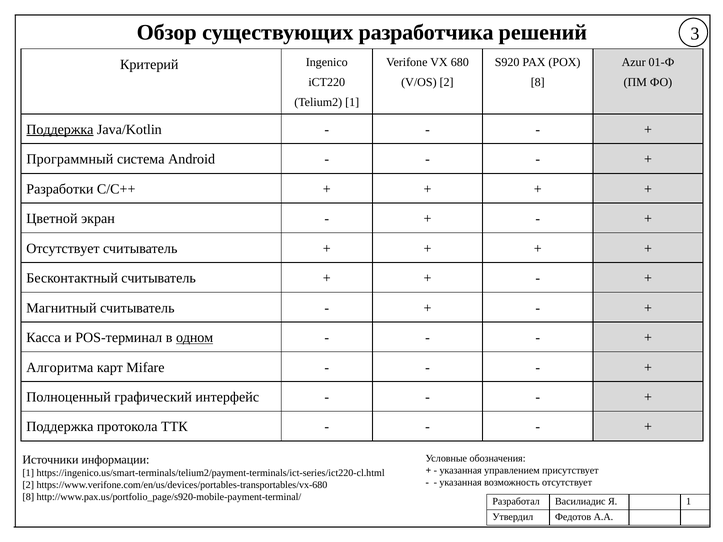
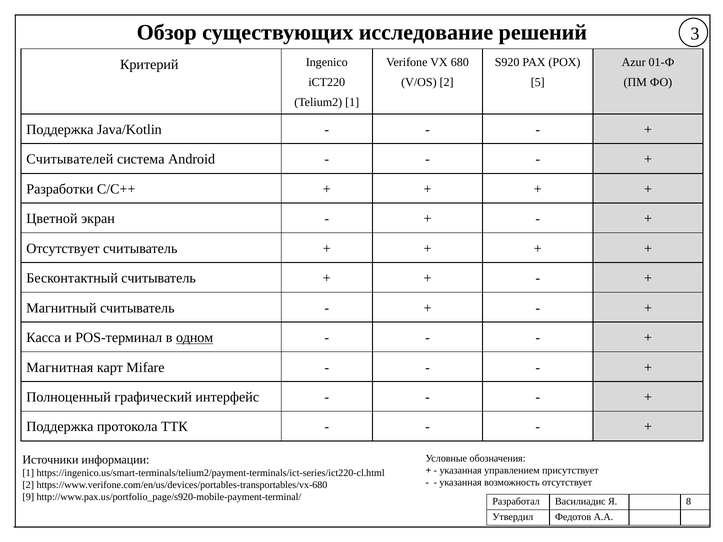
разработчика: разработчика -> исследование
8 at (538, 82): 8 -> 5
Поддержка at (60, 130) underline: present -> none
Программный: Программный -> Считывателей
Алгоритма: Алгоритма -> Магнитная
8 at (28, 497): 8 -> 9
Я 1: 1 -> 8
